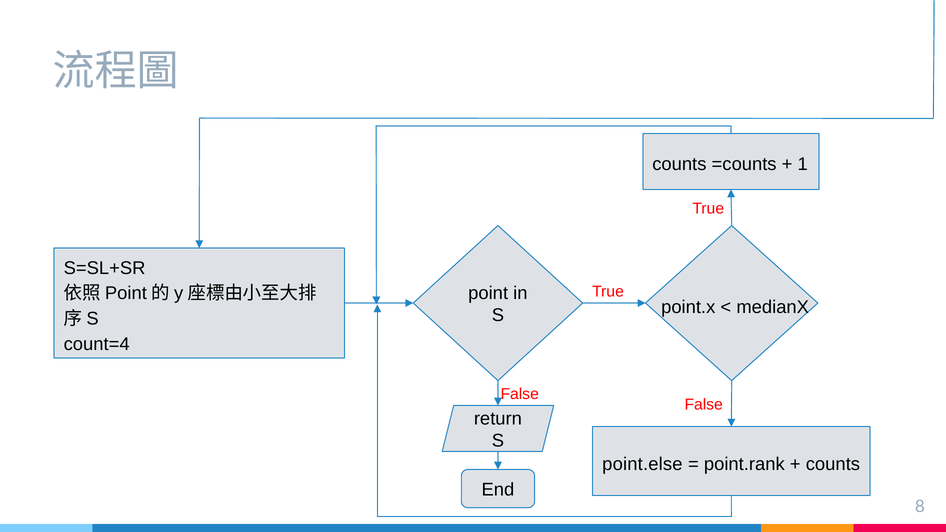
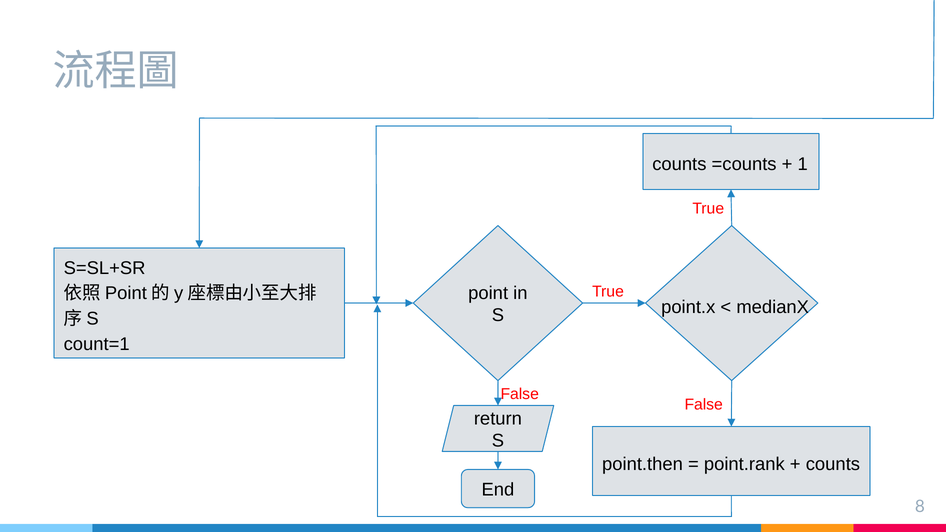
count=4: count=4 -> count=1
point.else: point.else -> point.then
